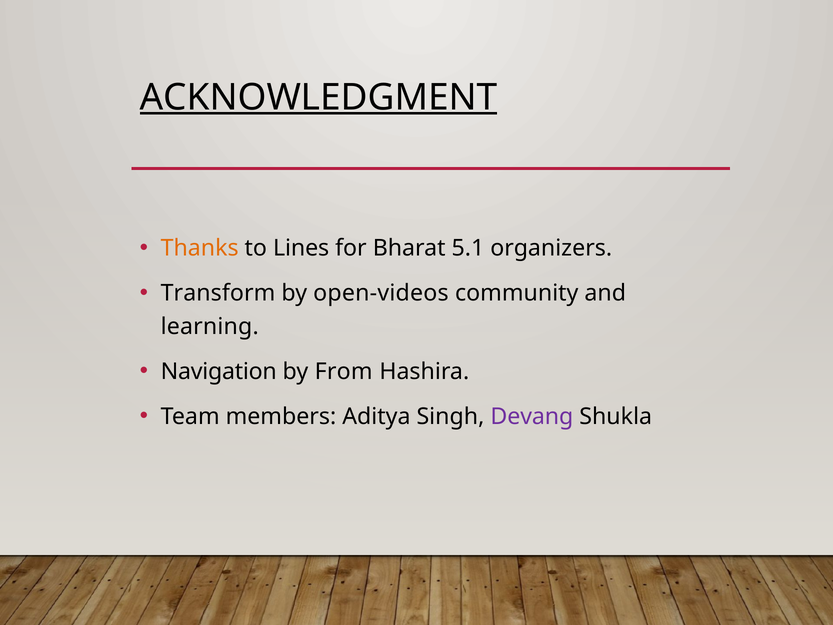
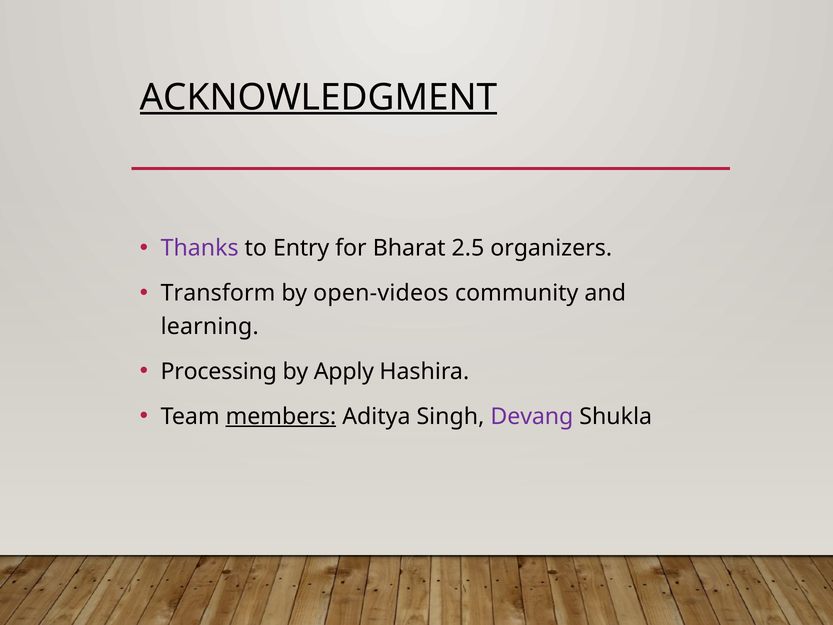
Thanks colour: orange -> purple
Lines: Lines -> Entry
5.1: 5.1 -> 2.5
Navigation: Navigation -> Processing
From: From -> Apply
members underline: none -> present
